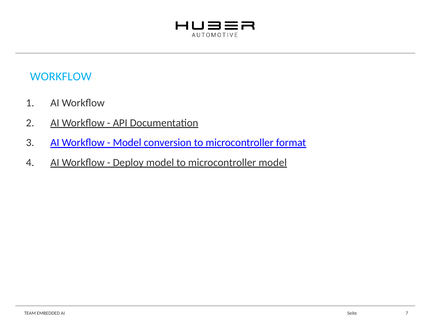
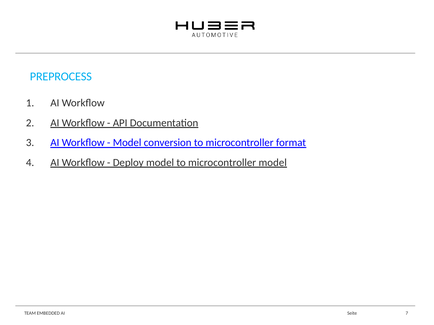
WORKFLOW at (61, 77): WORKFLOW -> PREPROCESS
